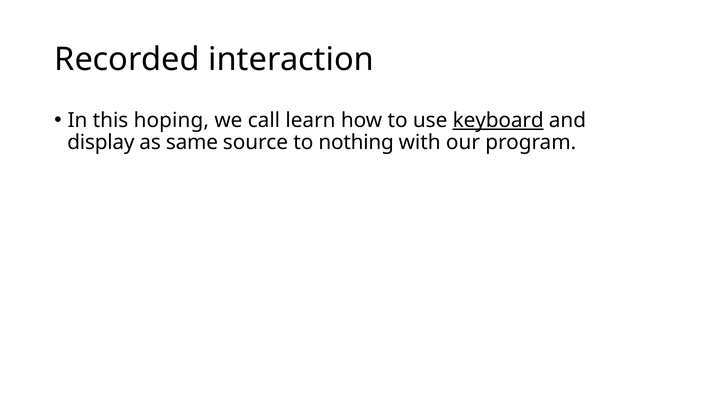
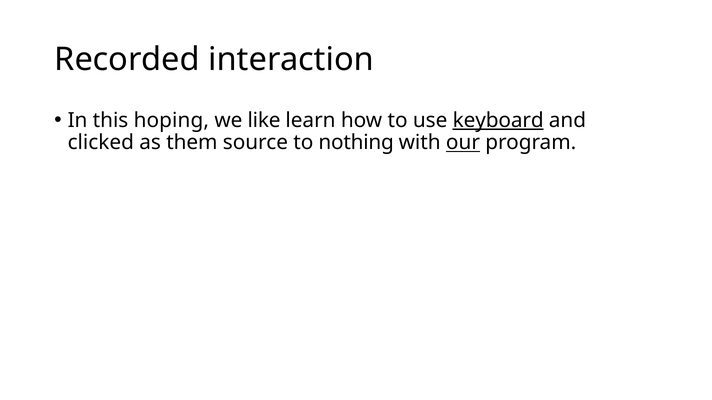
call: call -> like
display: display -> clicked
same: same -> them
our underline: none -> present
